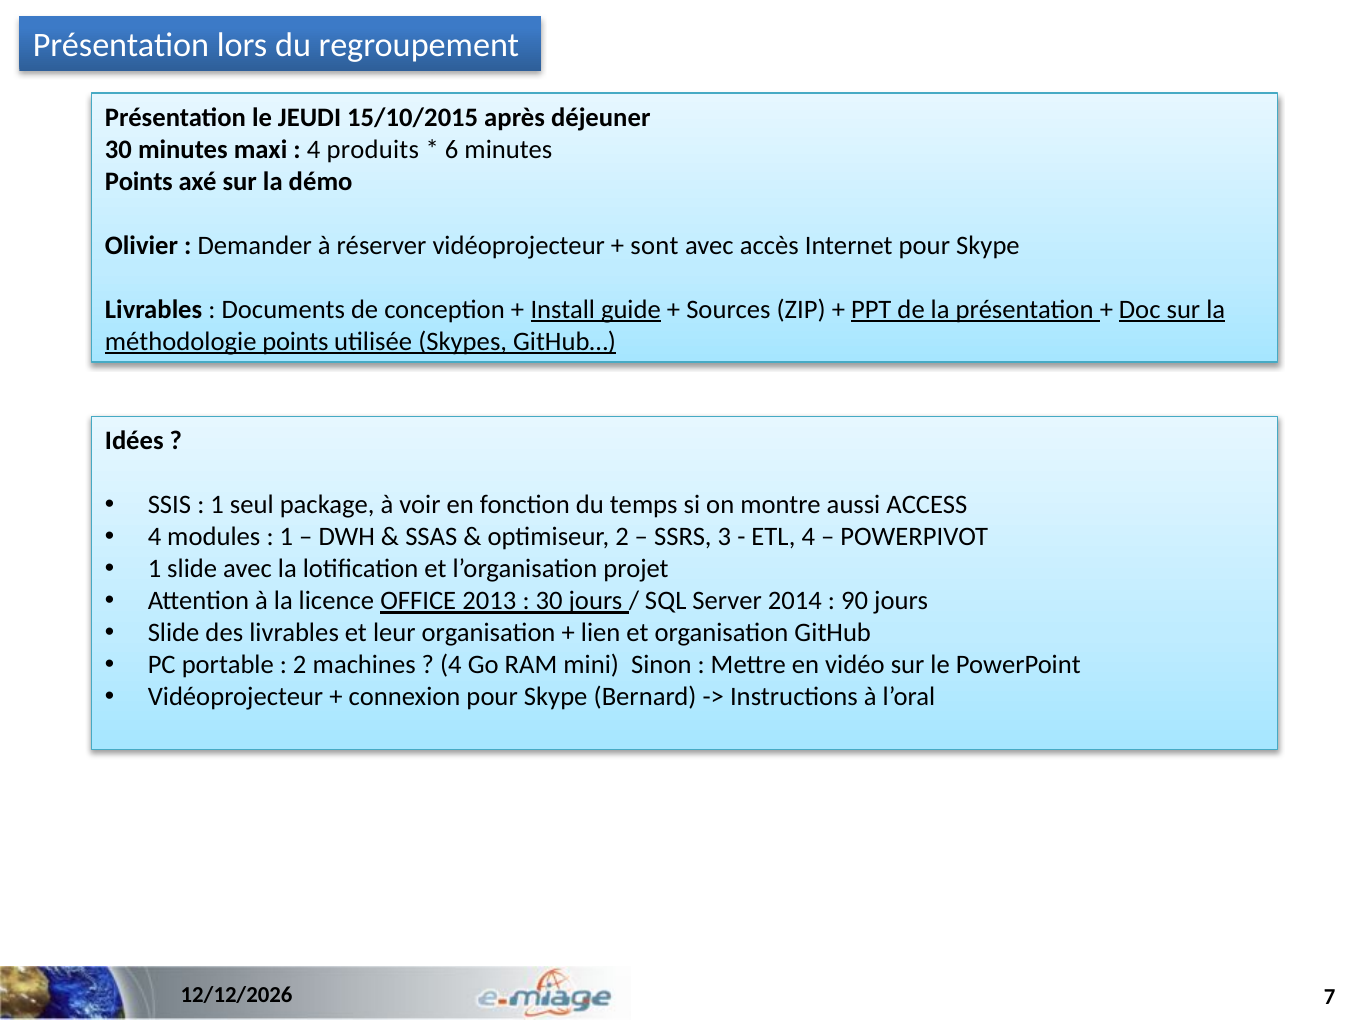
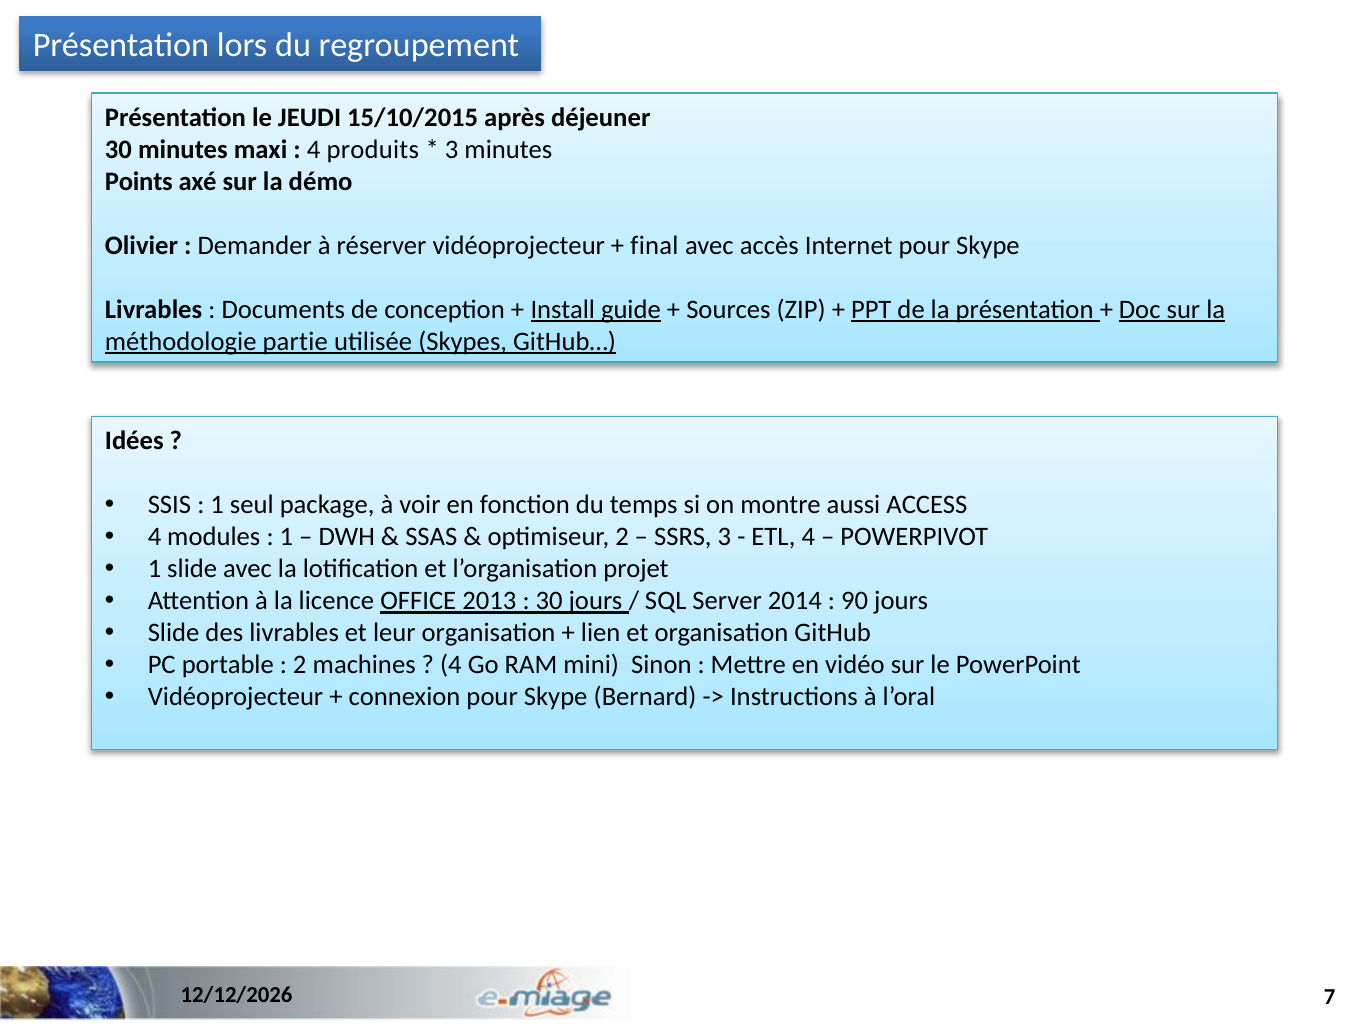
6 at (452, 149): 6 -> 3
sont: sont -> final
méthodologie points: points -> partie
